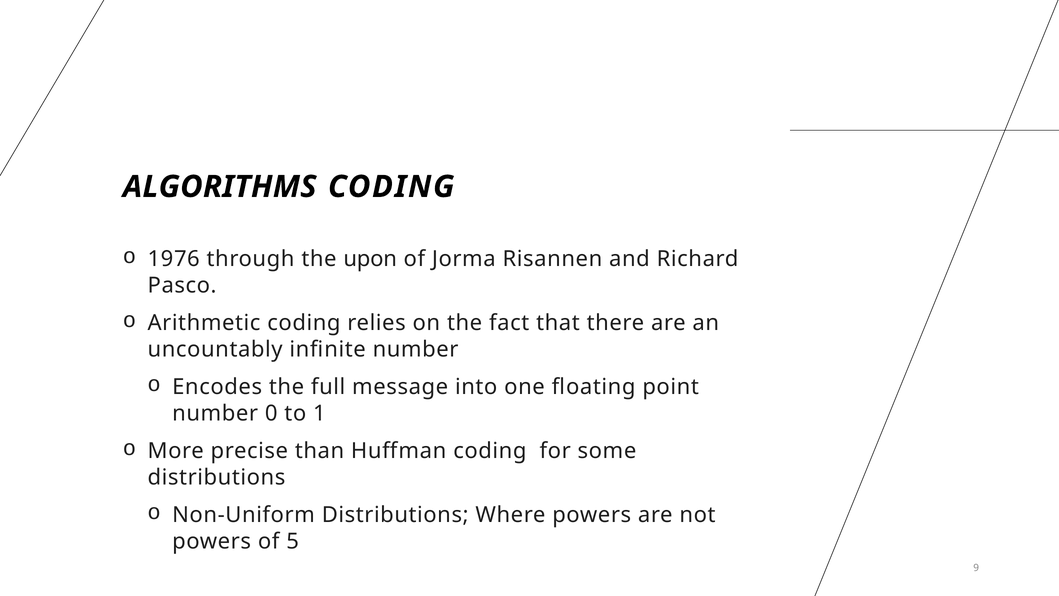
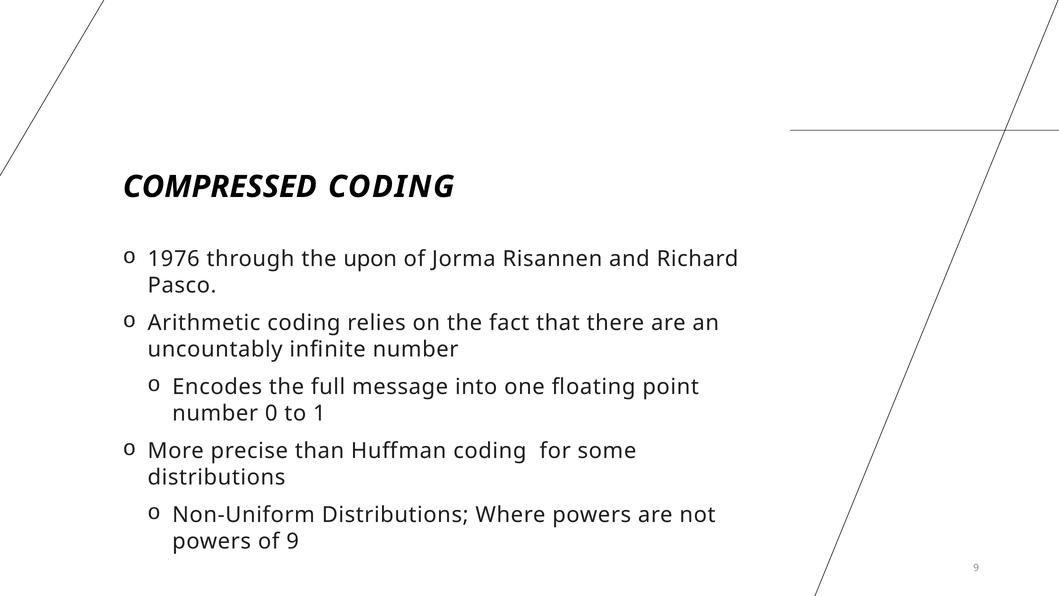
ALGORITHMS: ALGORITHMS -> COMPRESSED
of 5: 5 -> 9
